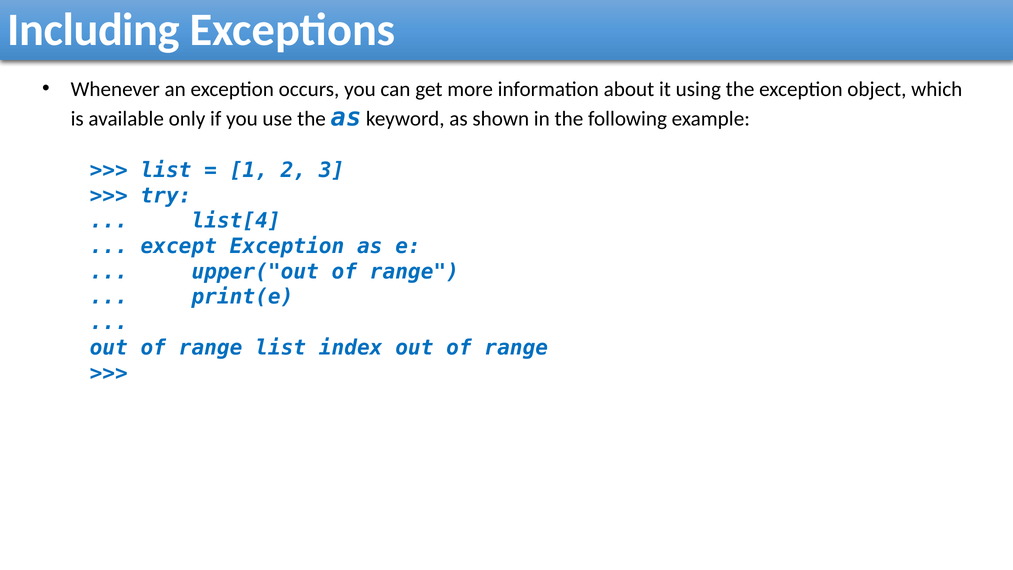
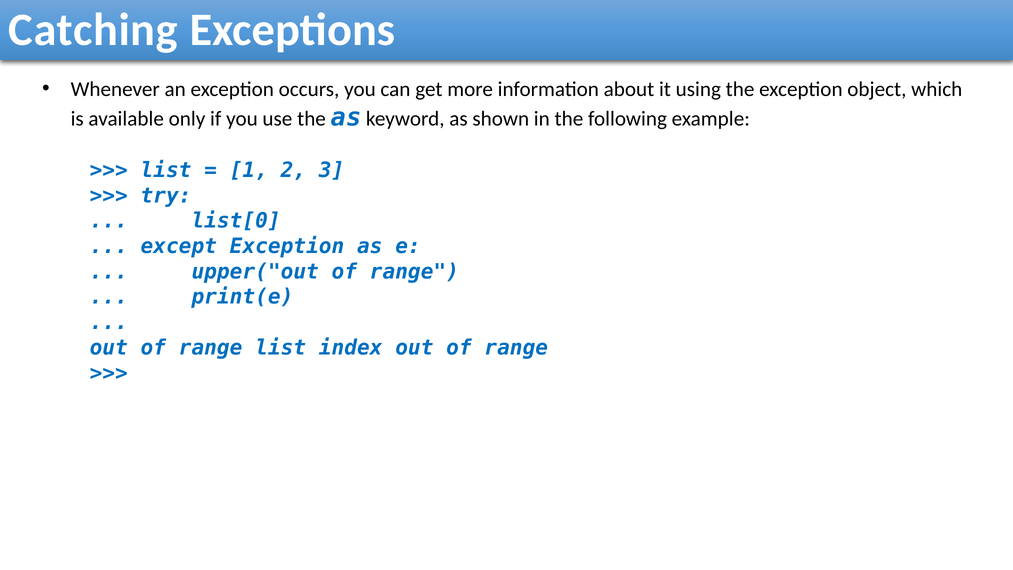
Including: Including -> Catching
list[4: list[4 -> list[0
